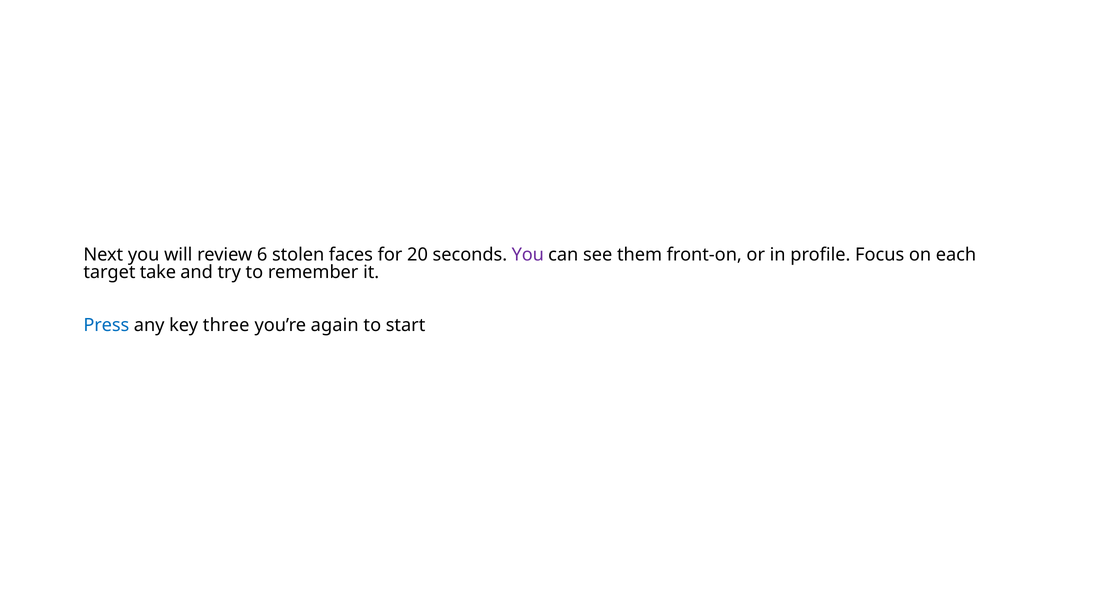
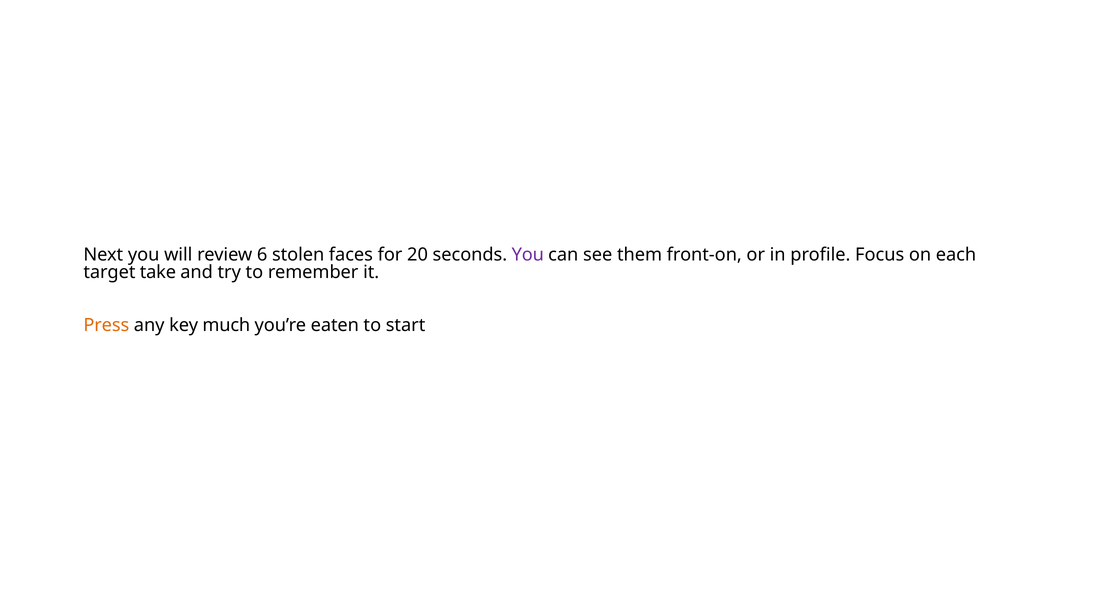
Press colour: blue -> orange
three: three -> much
again: again -> eaten
